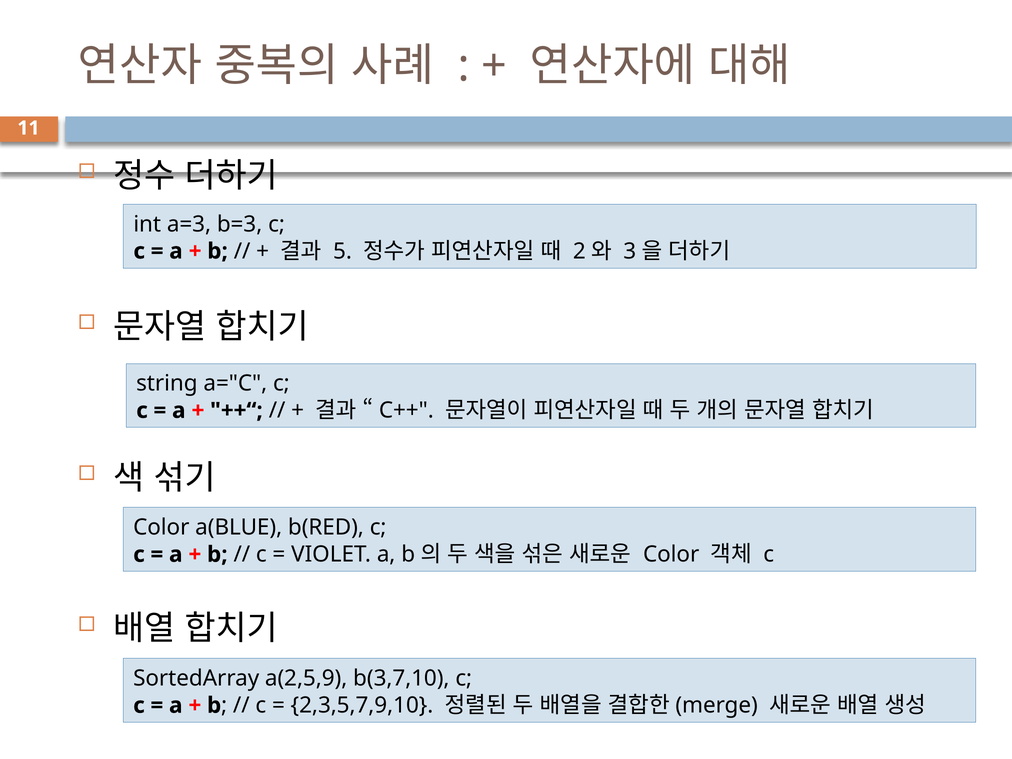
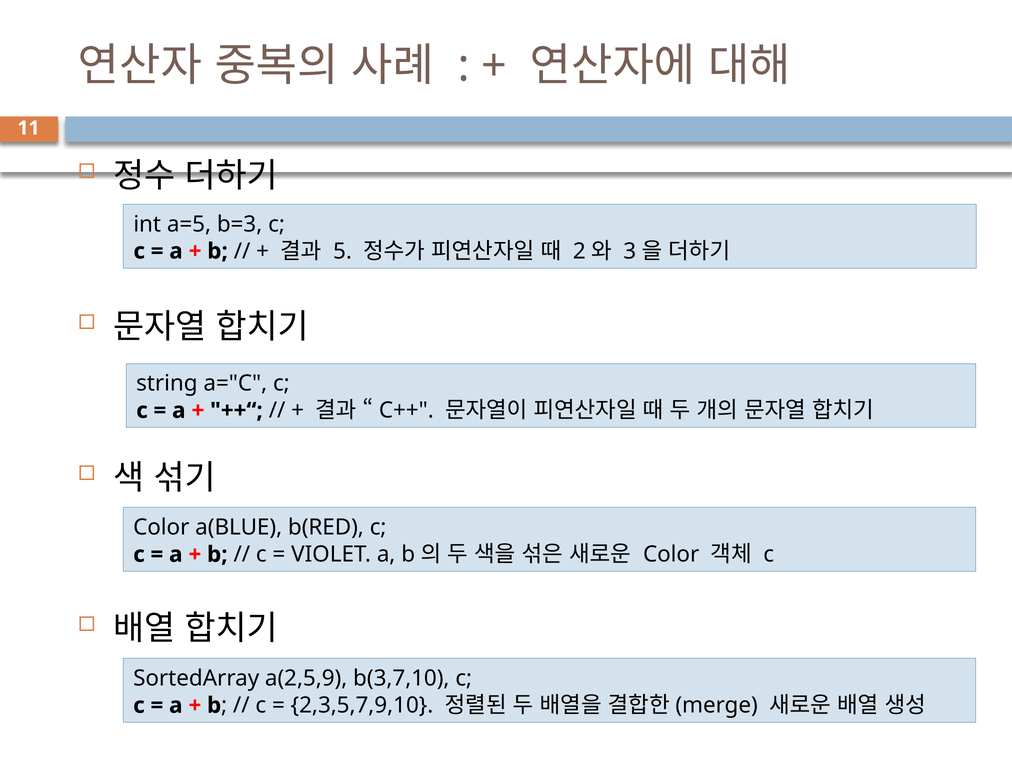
a=3: a=3 -> a=5
